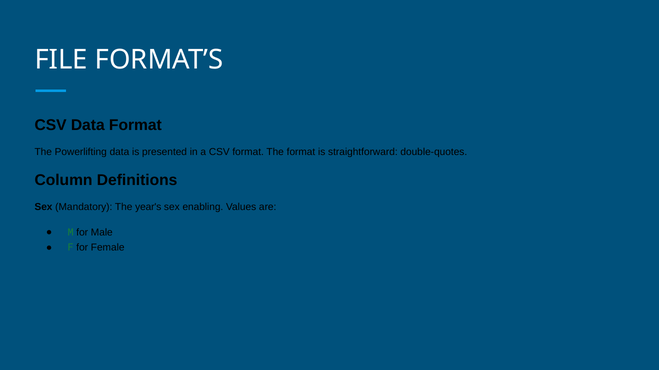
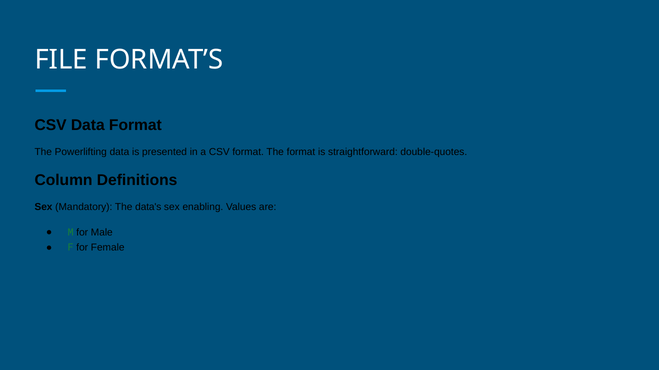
year's: year's -> data's
